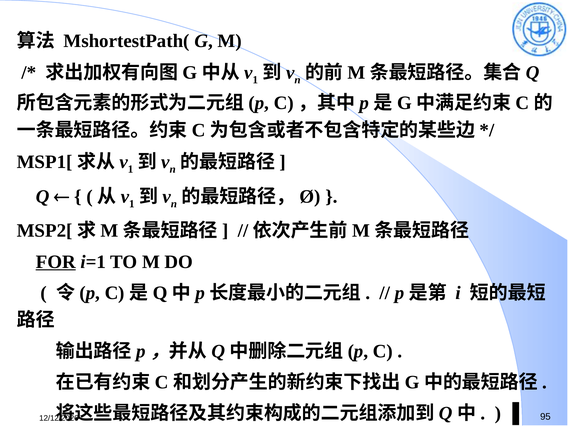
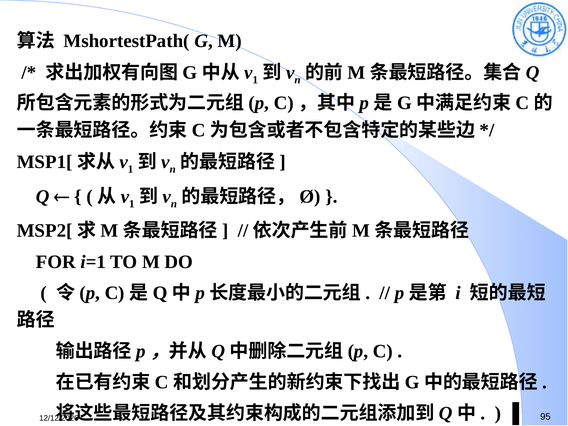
FOR underline: present -> none
